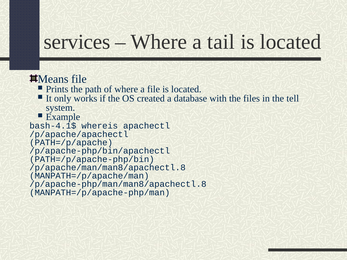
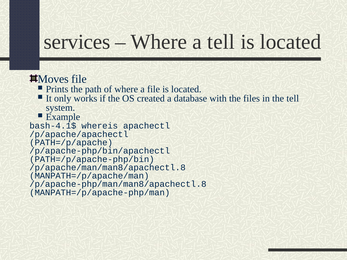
a tail: tail -> tell
Means: Means -> Moves
